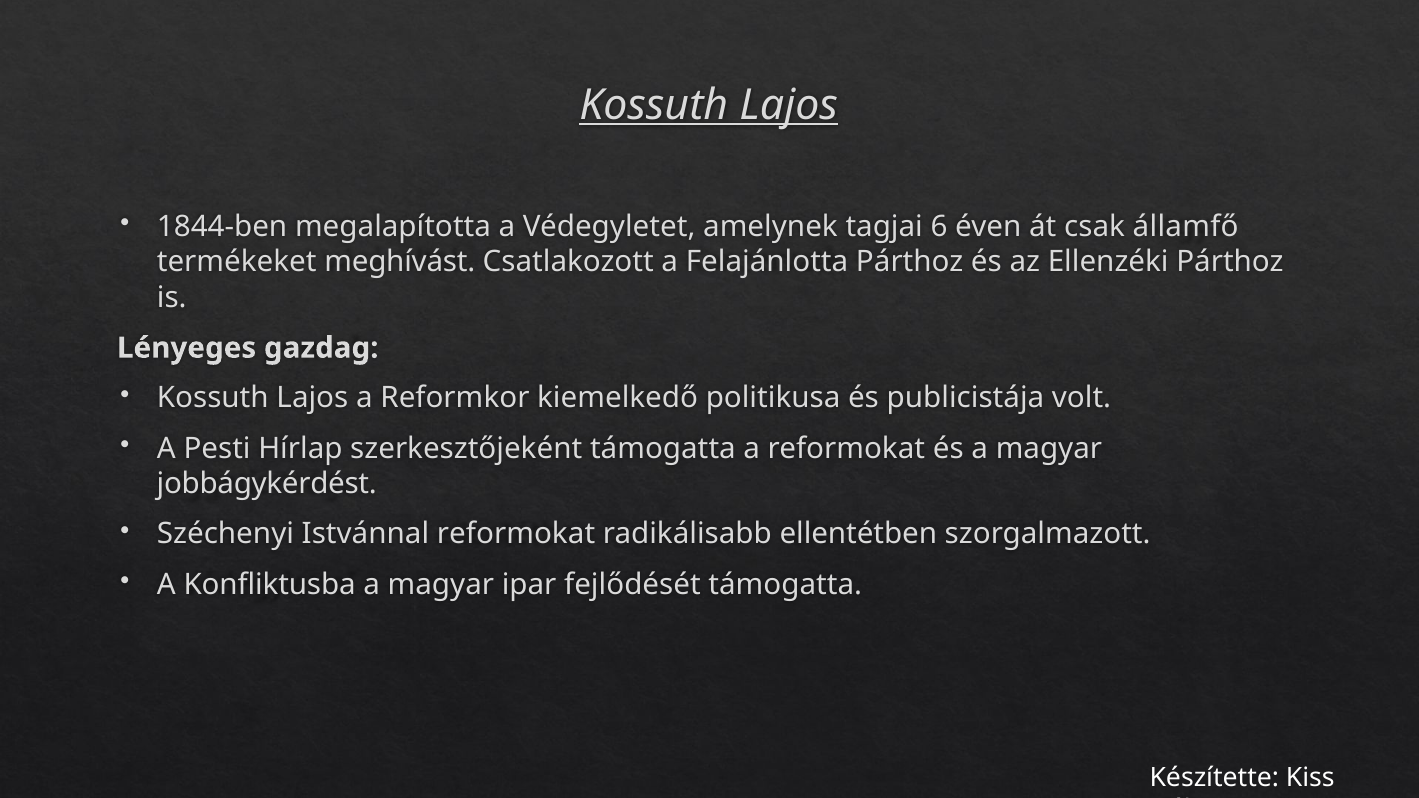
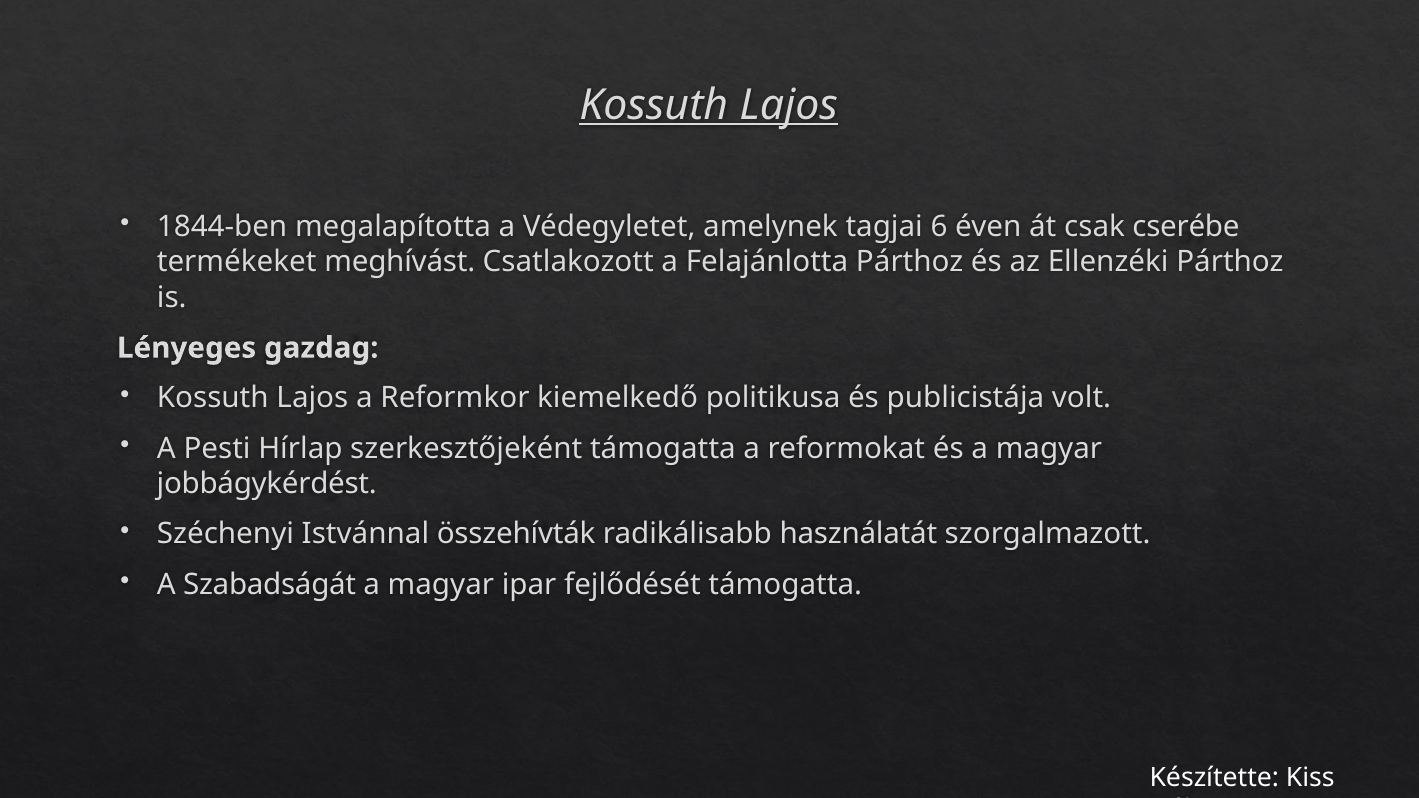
államfő: államfő -> cserébe
Istvánnal reformokat: reformokat -> összehívták
ellentétben: ellentétben -> használatát
Konfliktusba: Konfliktusba -> Szabadságát
